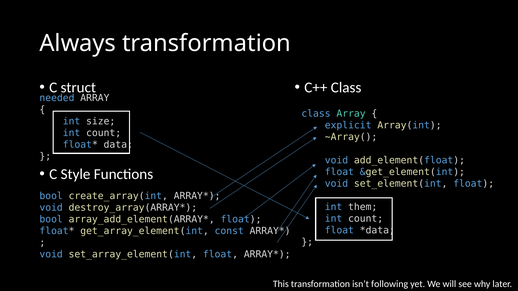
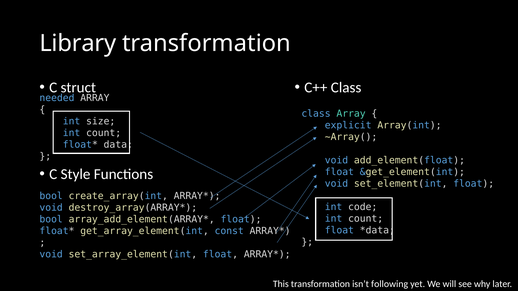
Always: Always -> Library
them: them -> code
